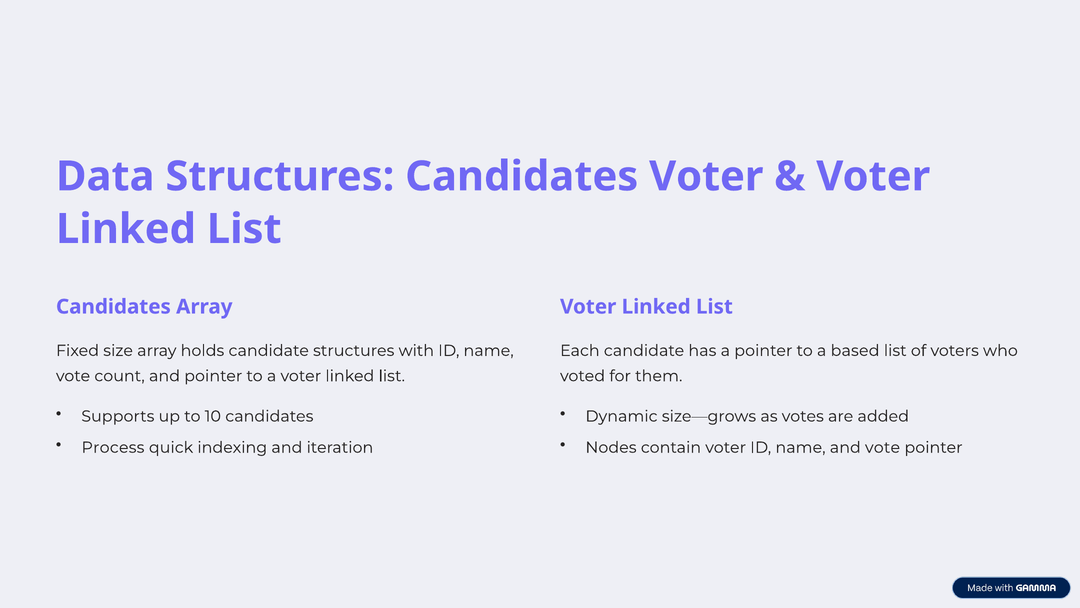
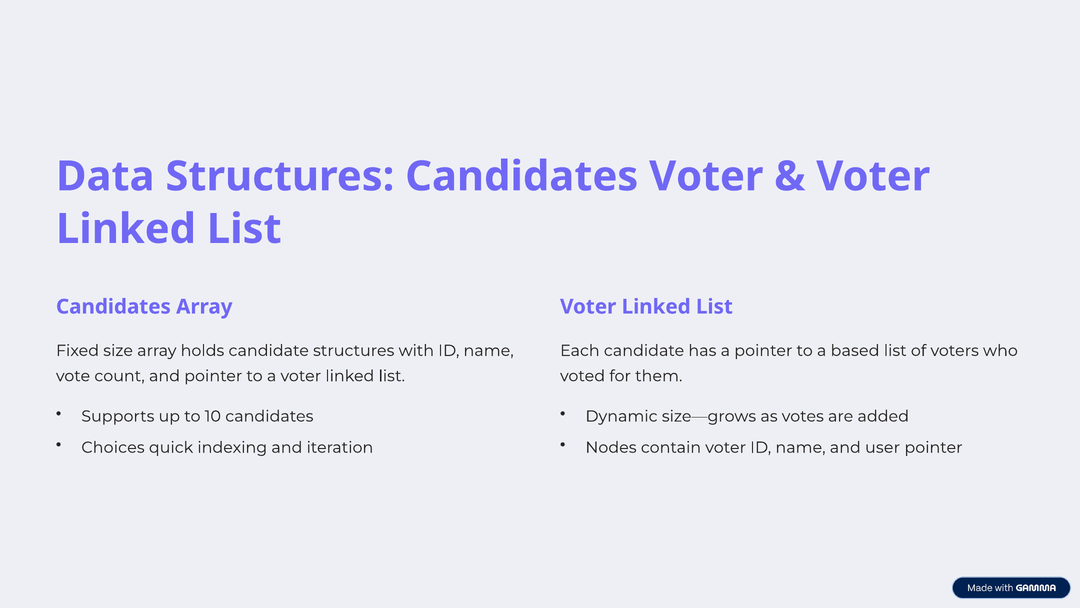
Process: Process -> Choices
and vote: vote -> user
